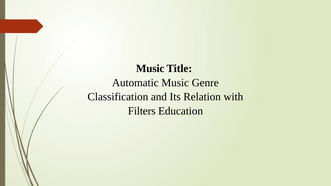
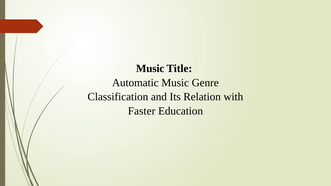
Filters: Filters -> Faster
